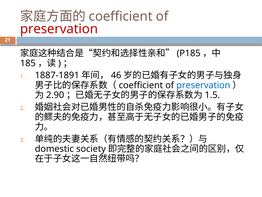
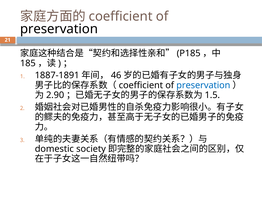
preservation at (59, 29) colour: red -> black
